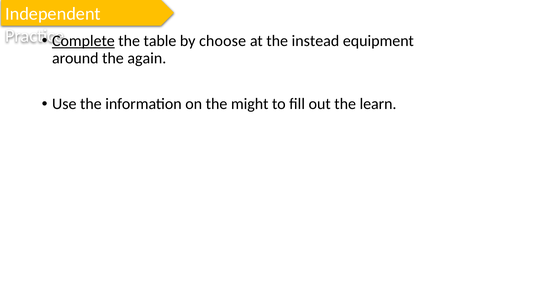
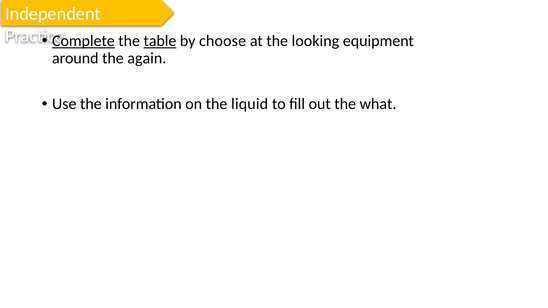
table underline: none -> present
instead: instead -> looking
might: might -> liquid
learn: learn -> what
